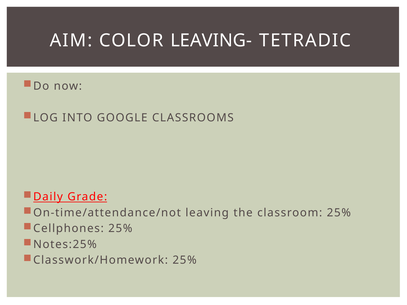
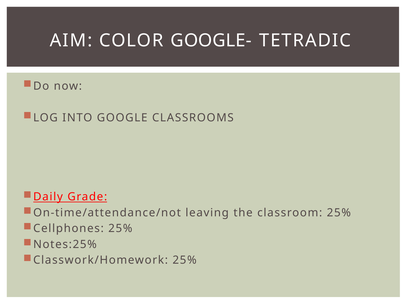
LEAVING-: LEAVING- -> GOOGLE-
